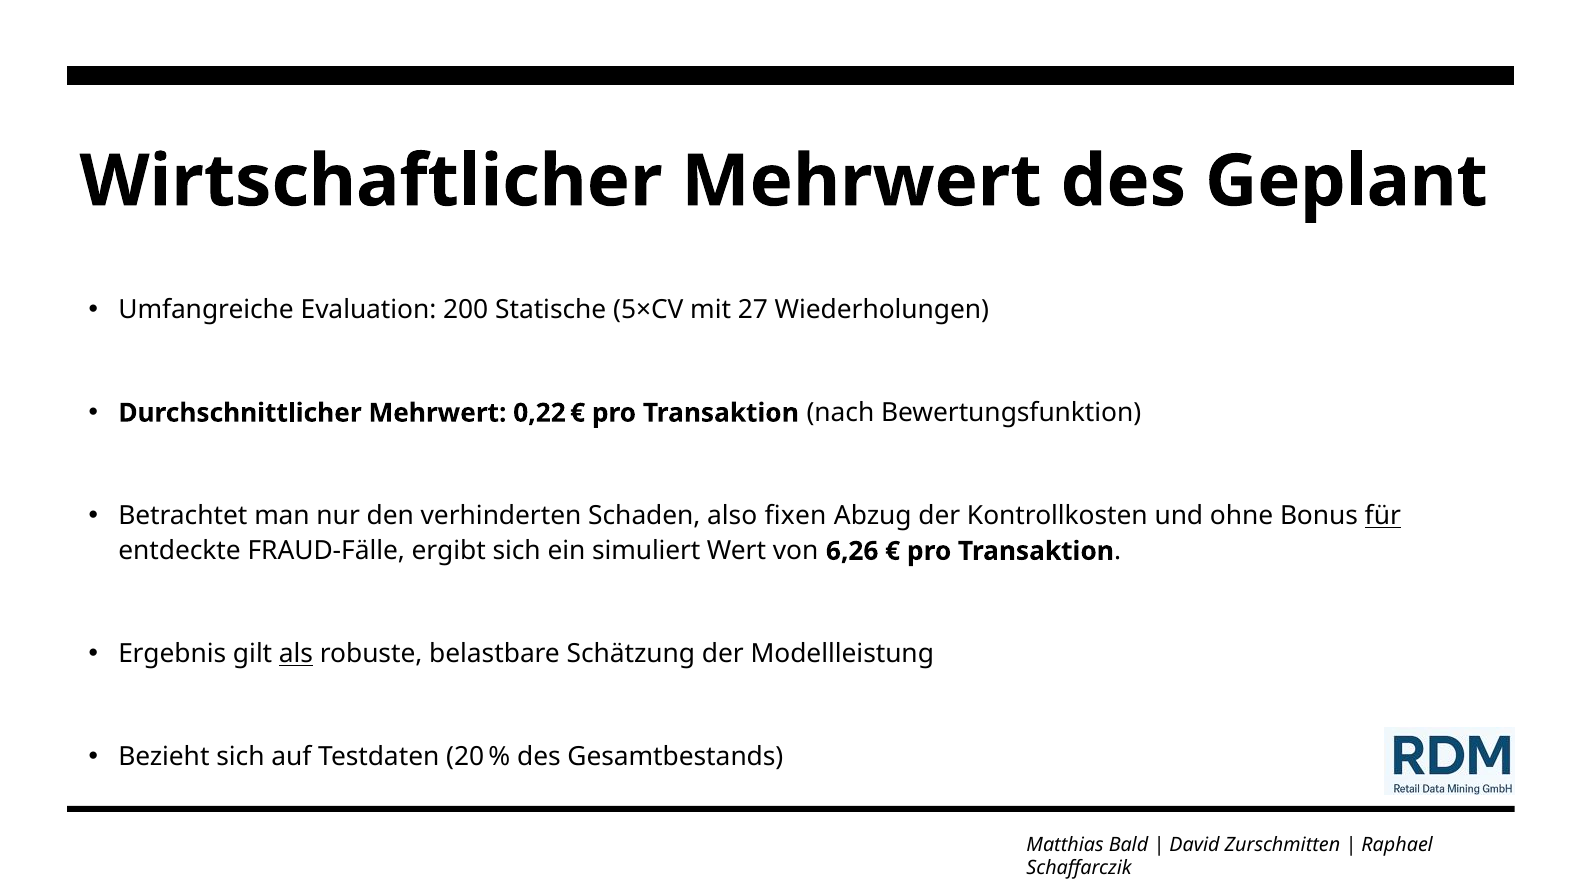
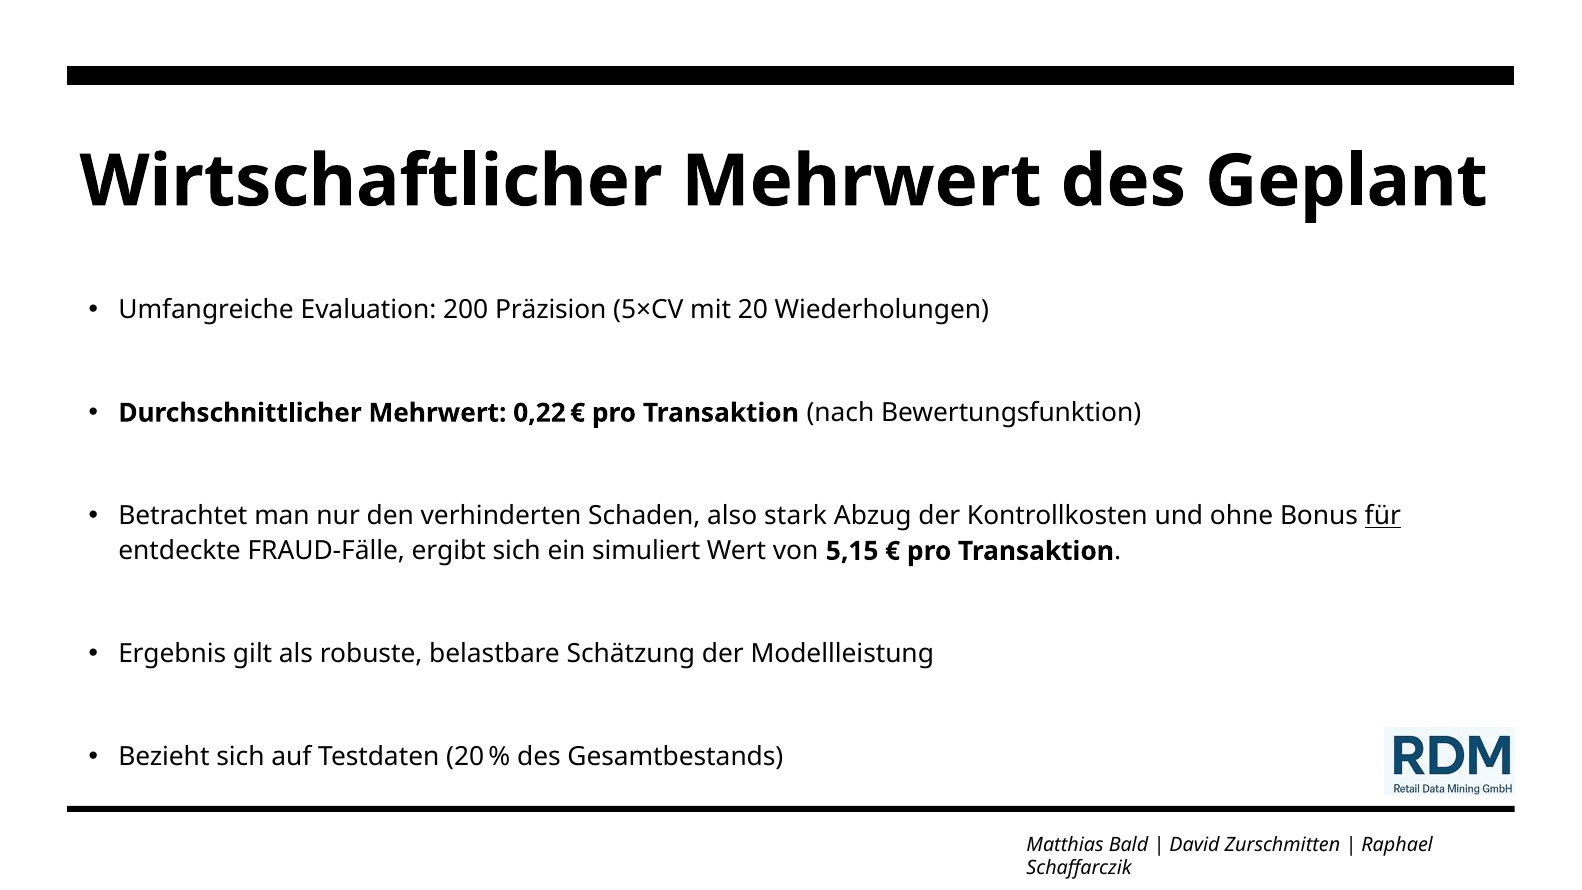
Statische: Statische -> Präzision
mit 27: 27 -> 20
fixen: fixen -> stark
6,26: 6,26 -> 5,15
als underline: present -> none
